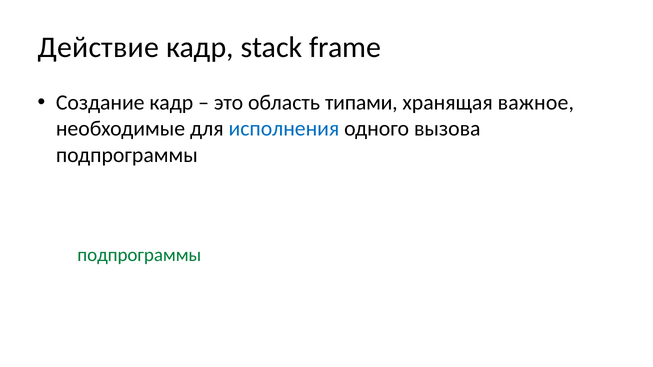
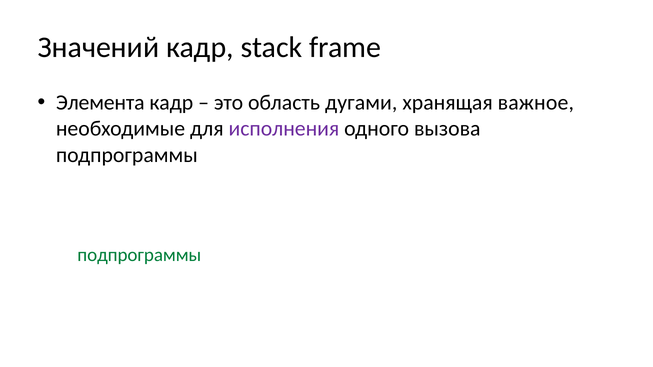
Действие: Действие -> Значений
Создание: Создание -> Элемента
типами: типами -> дугами
исполнения colour: blue -> purple
